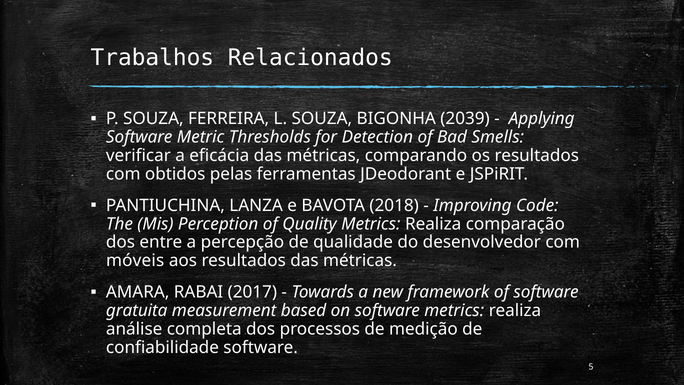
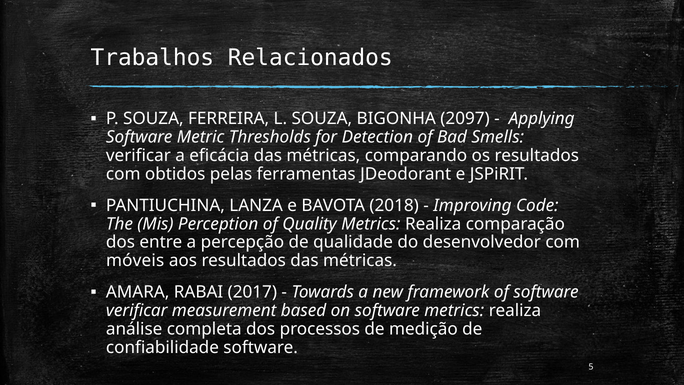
2039: 2039 -> 2097
gratuita at (137, 310): gratuita -> verificar
